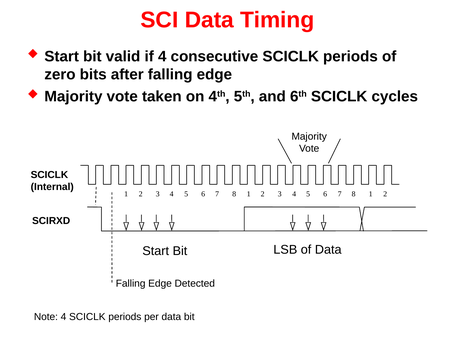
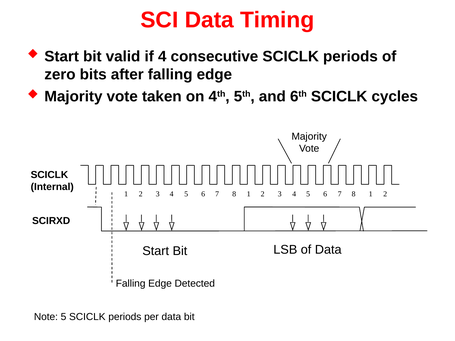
Note 4: 4 -> 5
